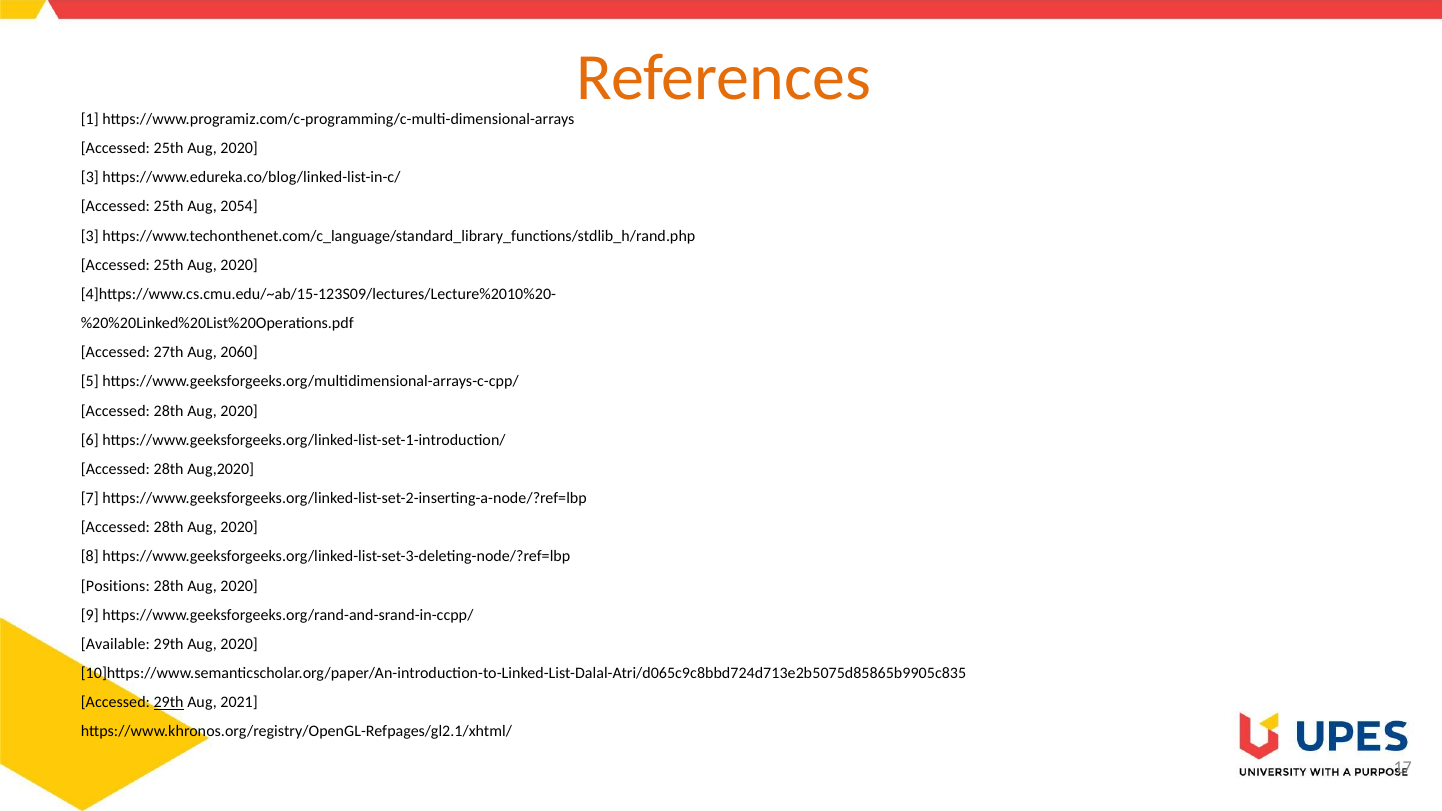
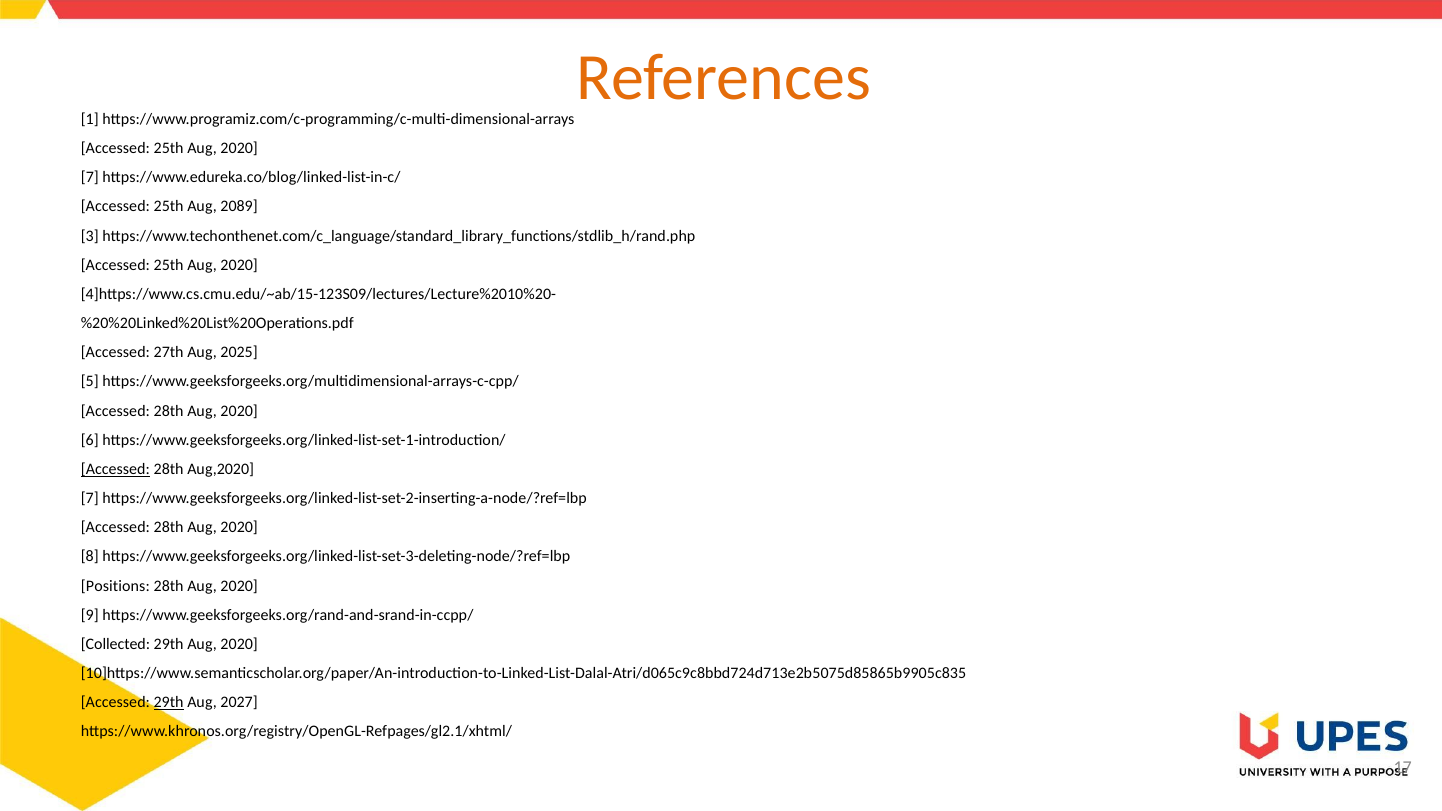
3 at (90, 177): 3 -> 7
2054: 2054 -> 2089
2060: 2060 -> 2025
Accessed at (115, 469) underline: none -> present
Available: Available -> Collected
2021: 2021 -> 2027
